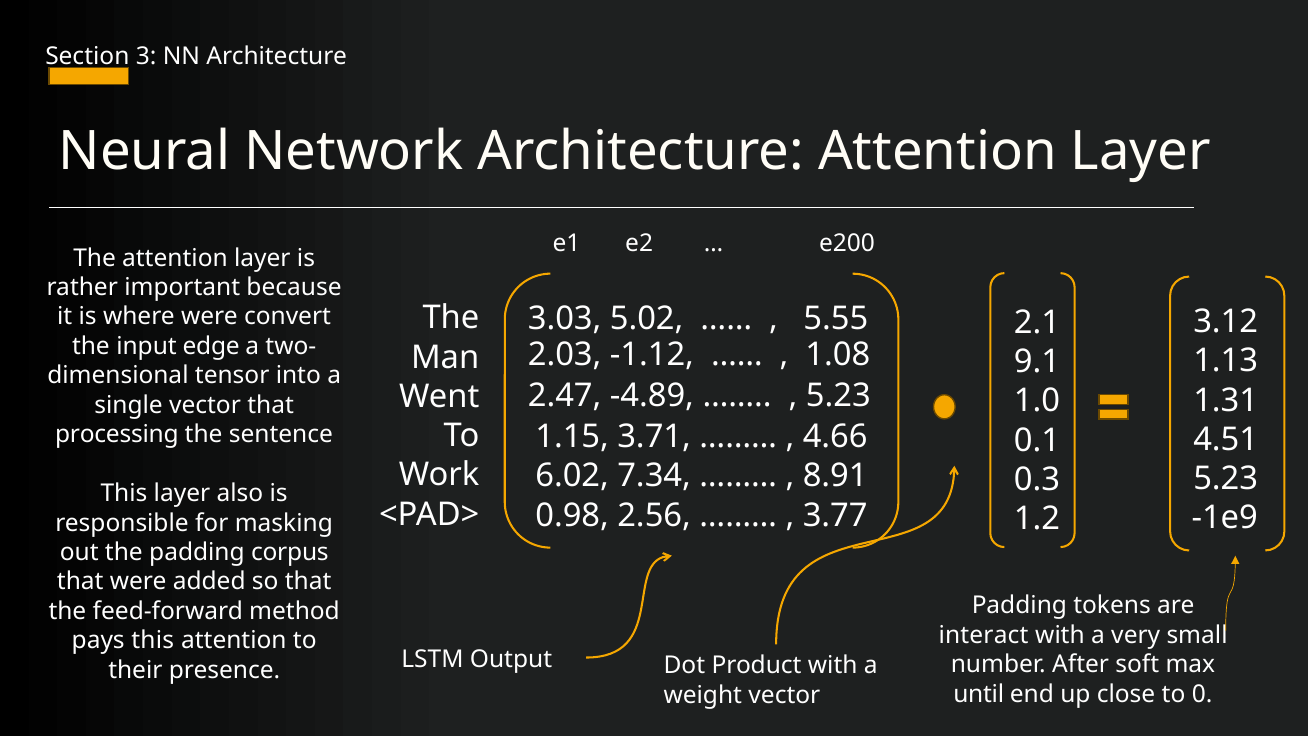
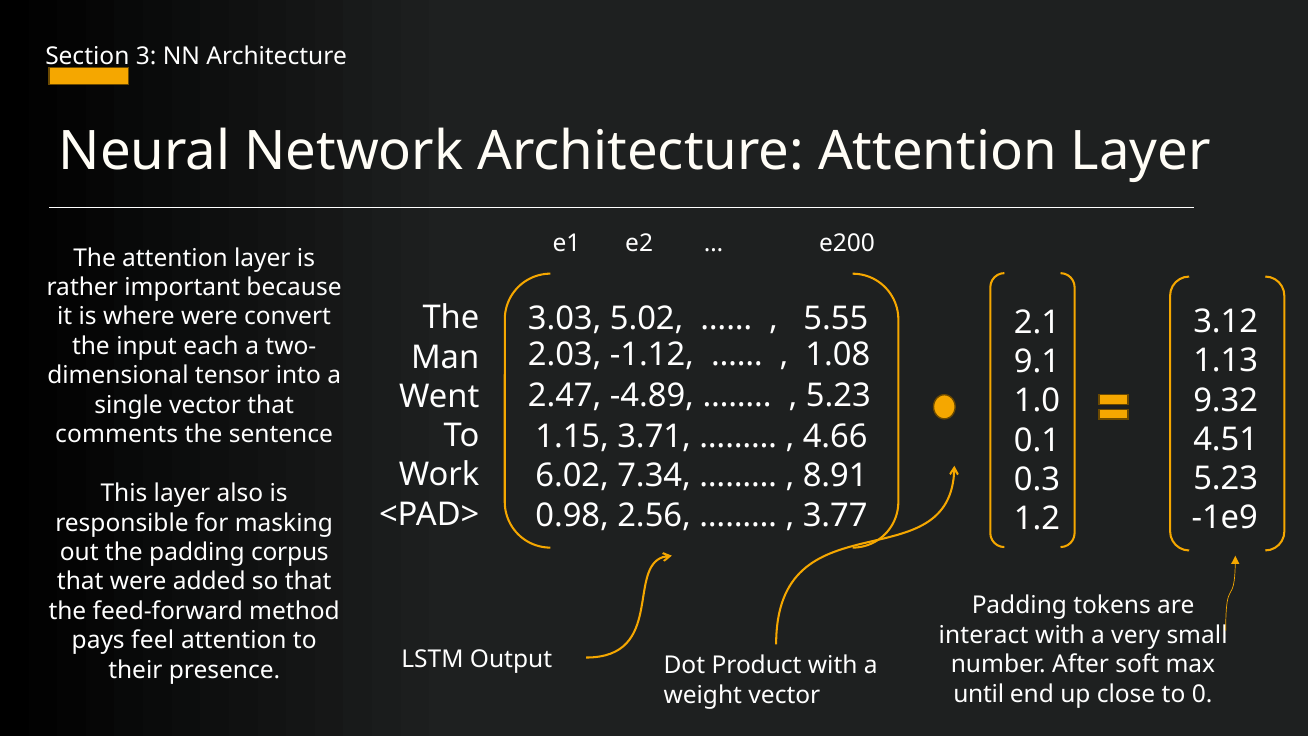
edge: edge -> each
1.31: 1.31 -> 9.32
processing: processing -> comments
pays this: this -> feel
